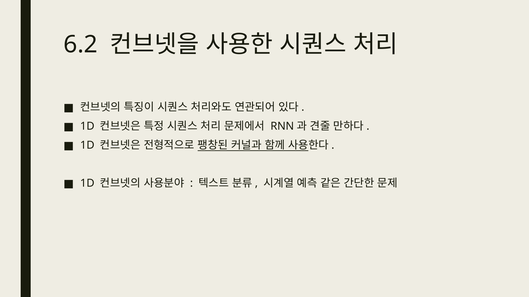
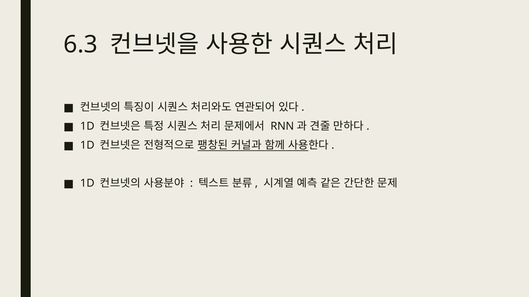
6.2: 6.2 -> 6.3
